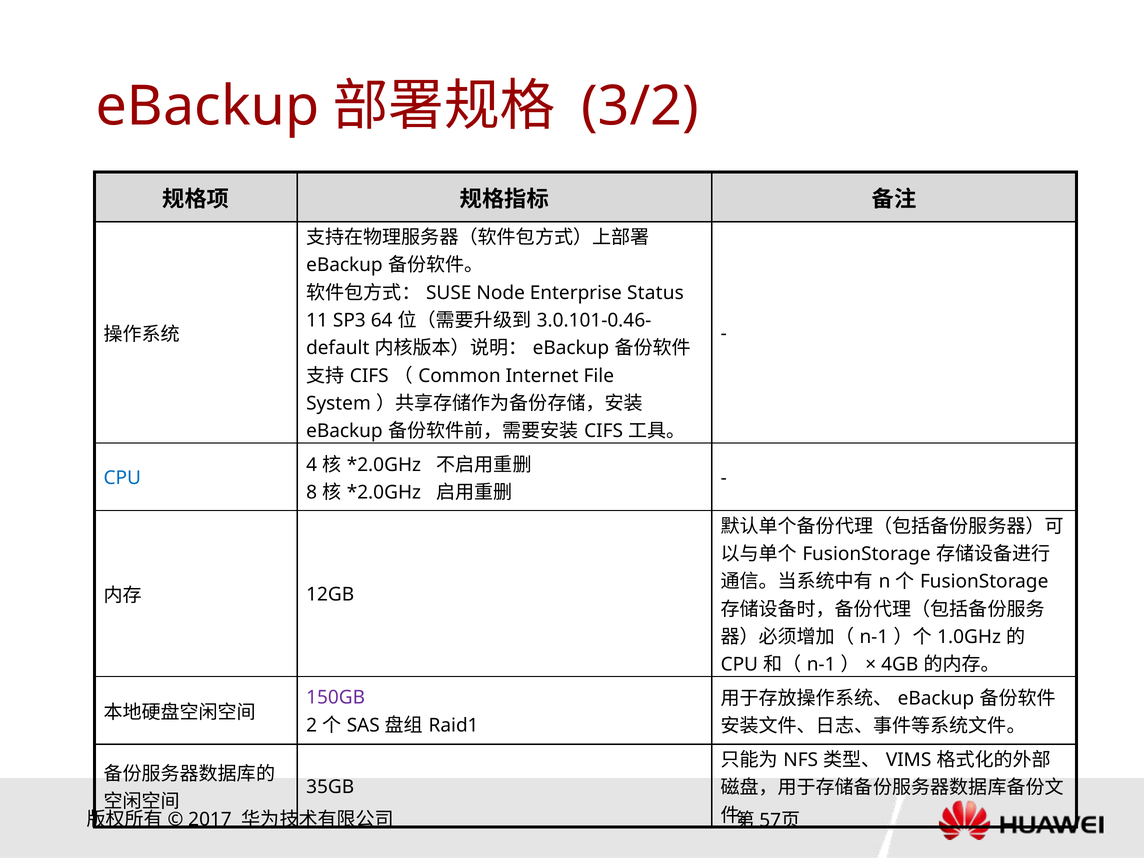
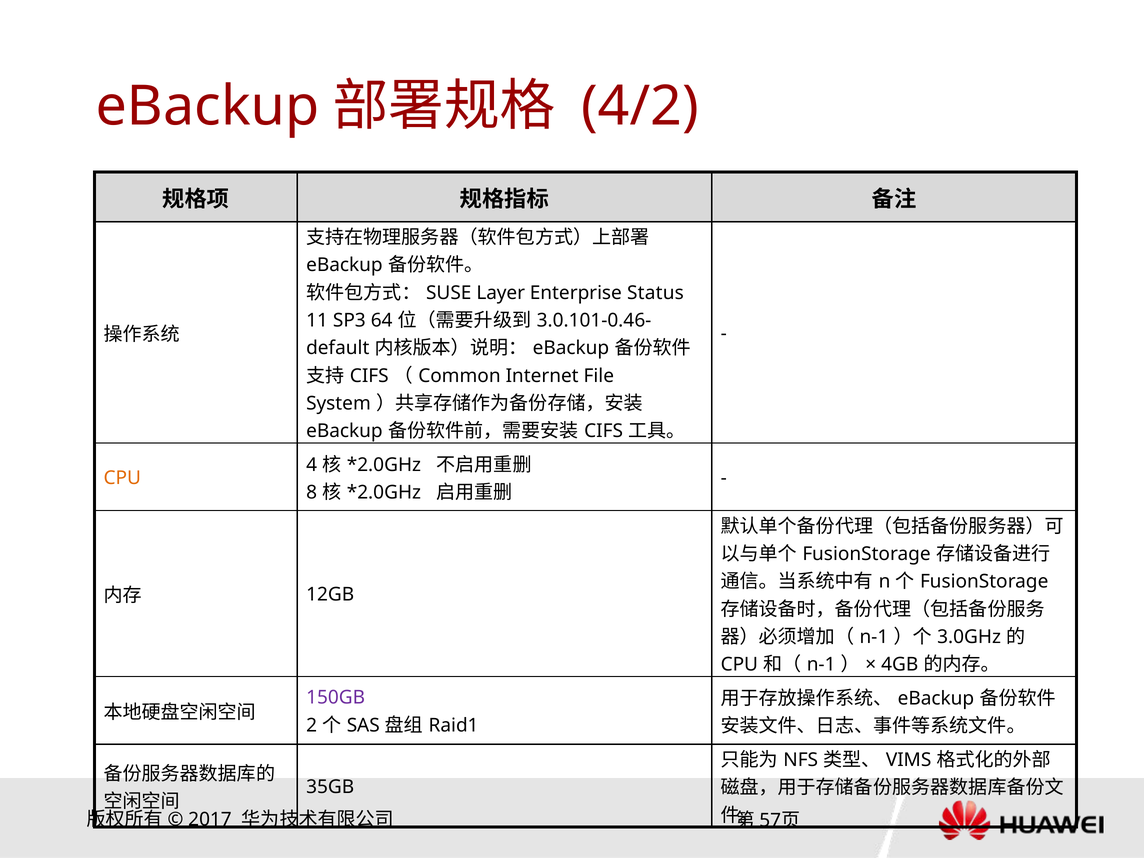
3/2: 3/2 -> 4/2
Node: Node -> Layer
CPU at (122, 478) colour: blue -> orange
1.0GHz: 1.0GHz -> 3.0GHz
